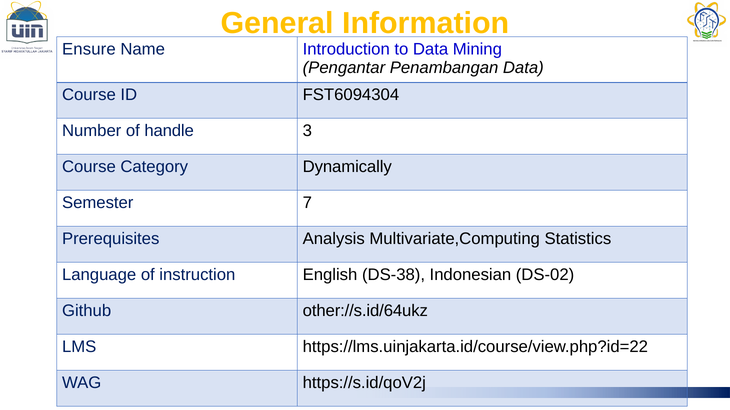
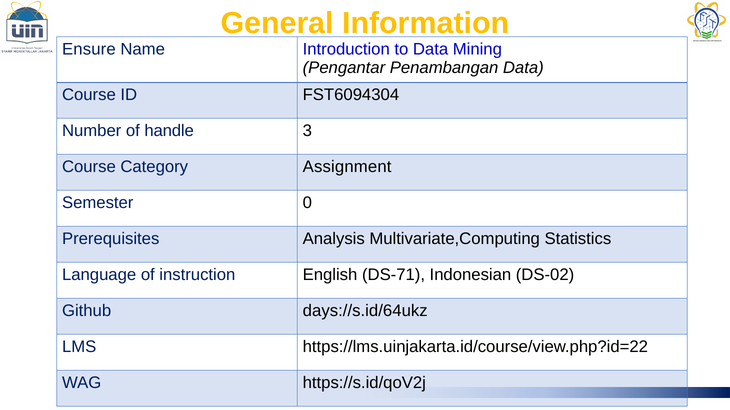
Dynamically: Dynamically -> Assignment
7: 7 -> 0
DS-38: DS-38 -> DS-71
other://s.id/64ukz: other://s.id/64ukz -> days://s.id/64ukz
